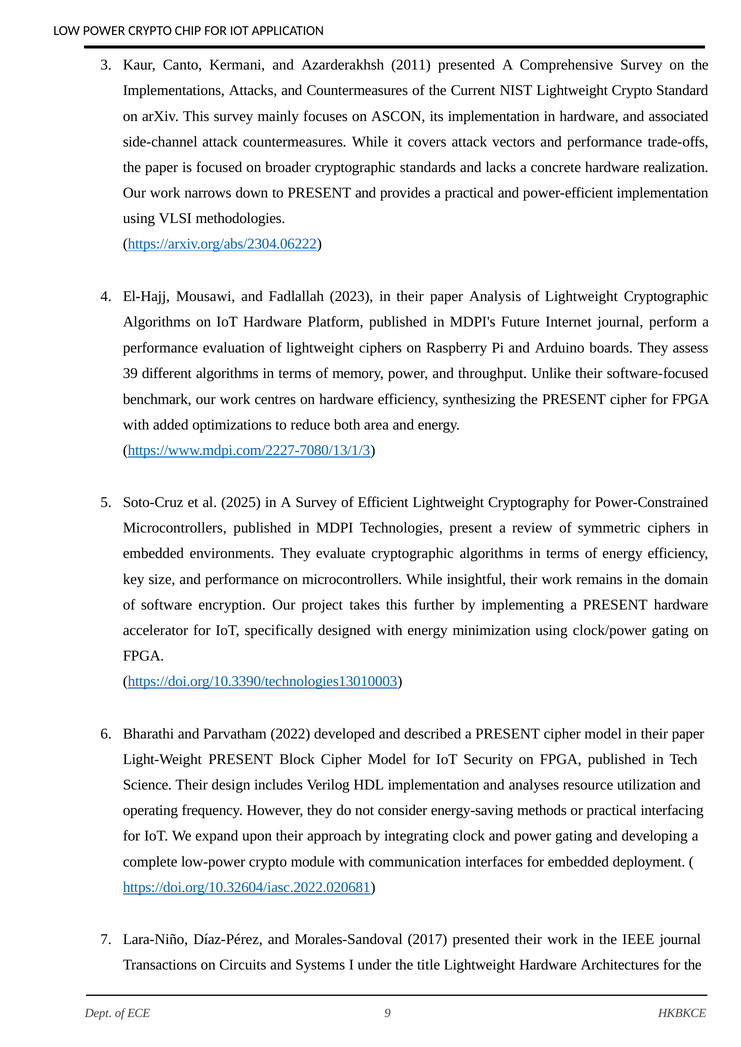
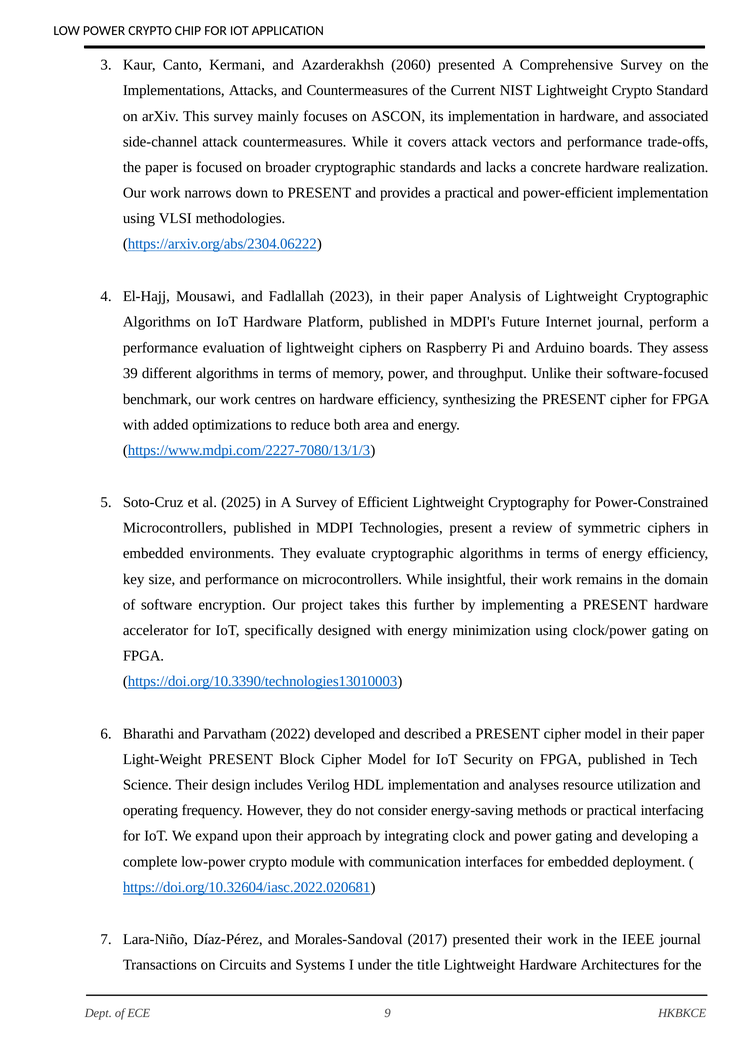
2011: 2011 -> 2060
